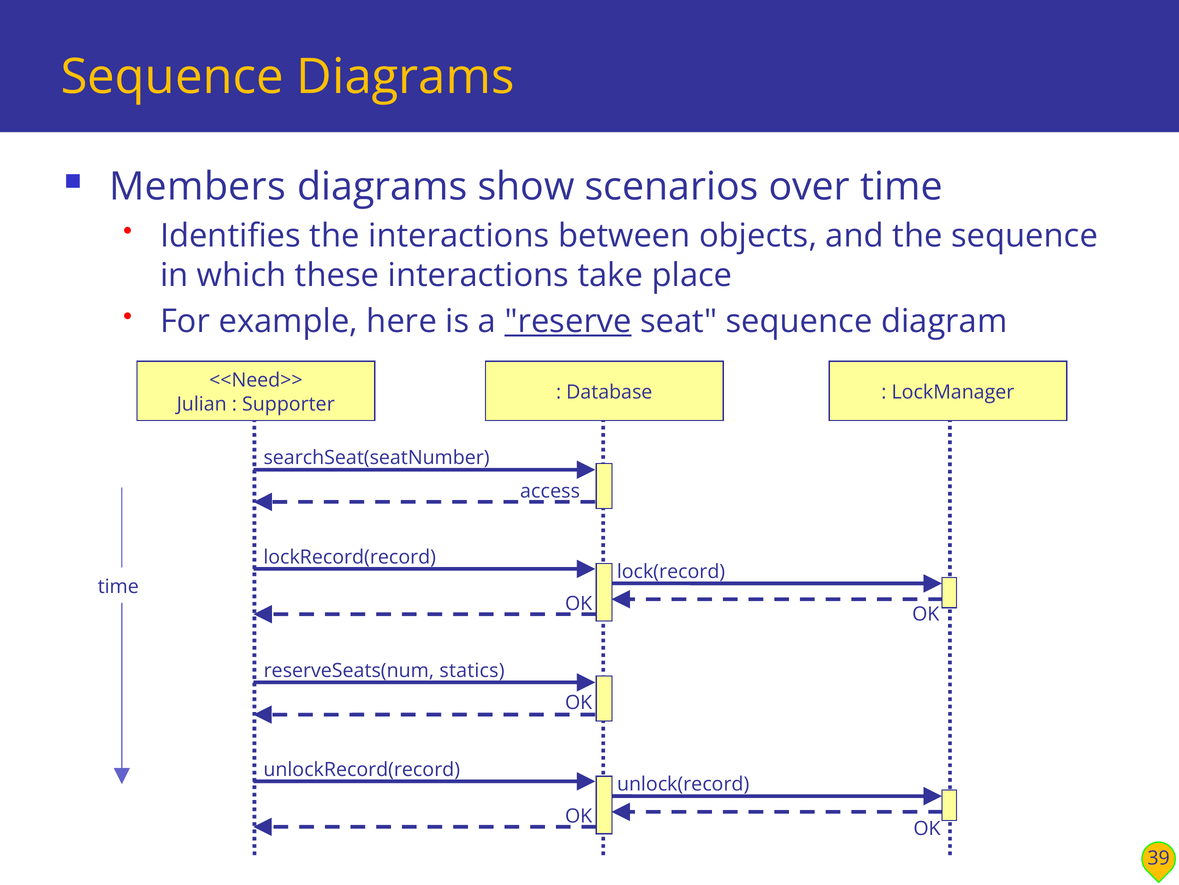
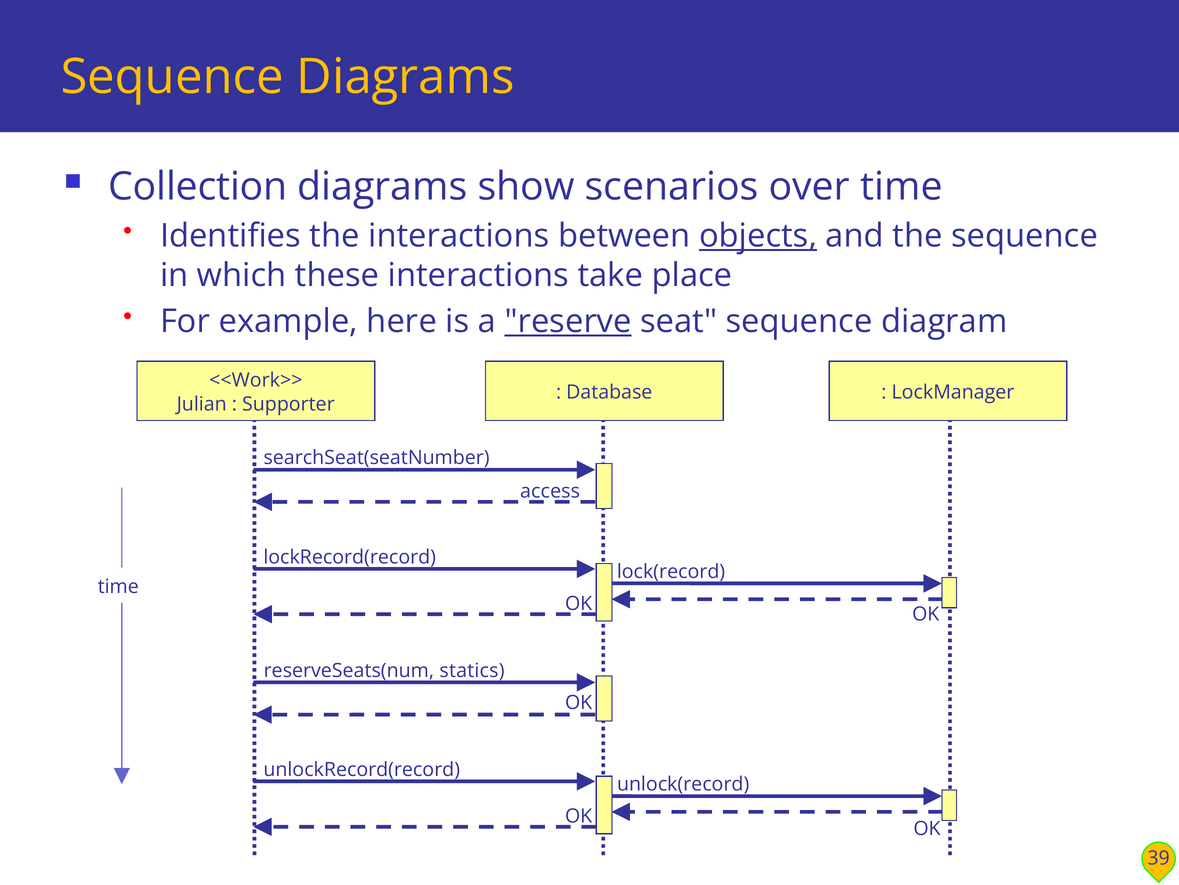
Members: Members -> Collection
objects underline: none -> present
<<Need>>: <<Need>> -> <<Work>>
